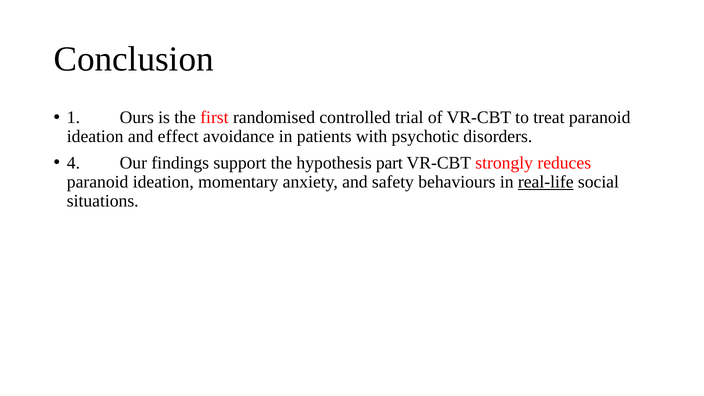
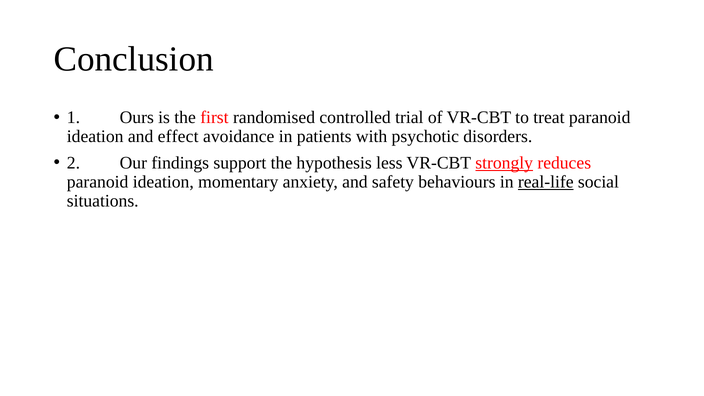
4: 4 -> 2
part: part -> less
strongly underline: none -> present
